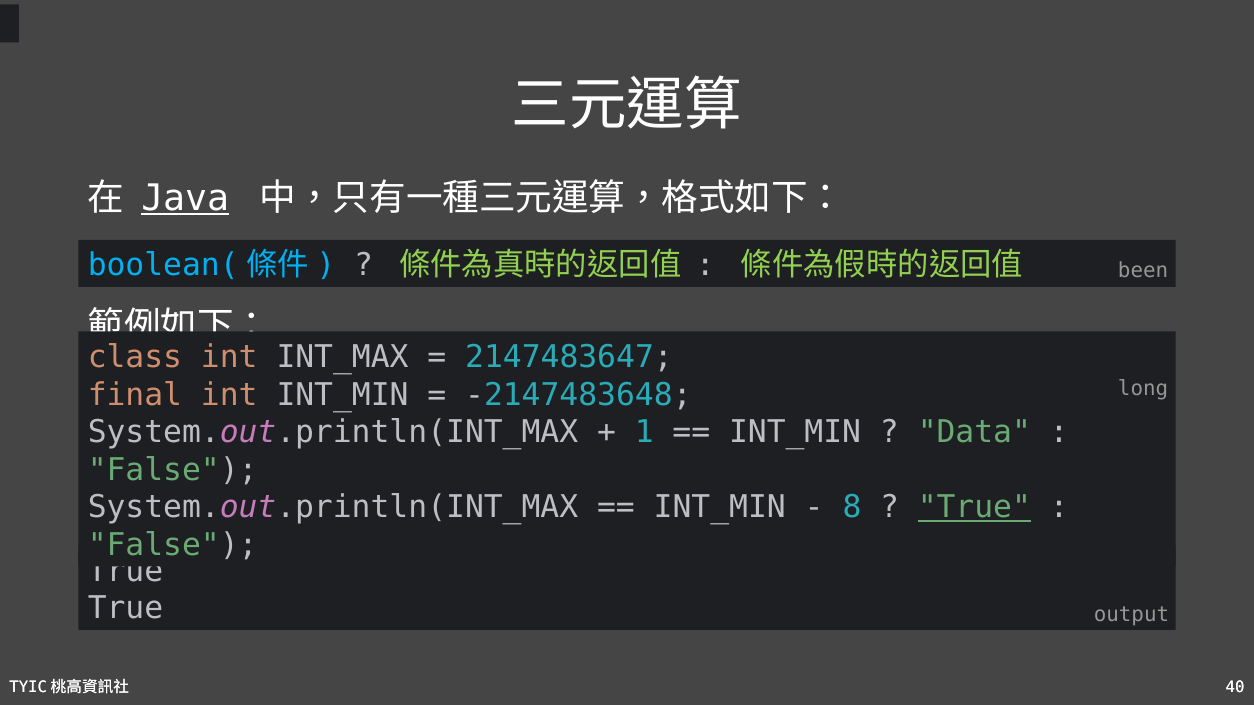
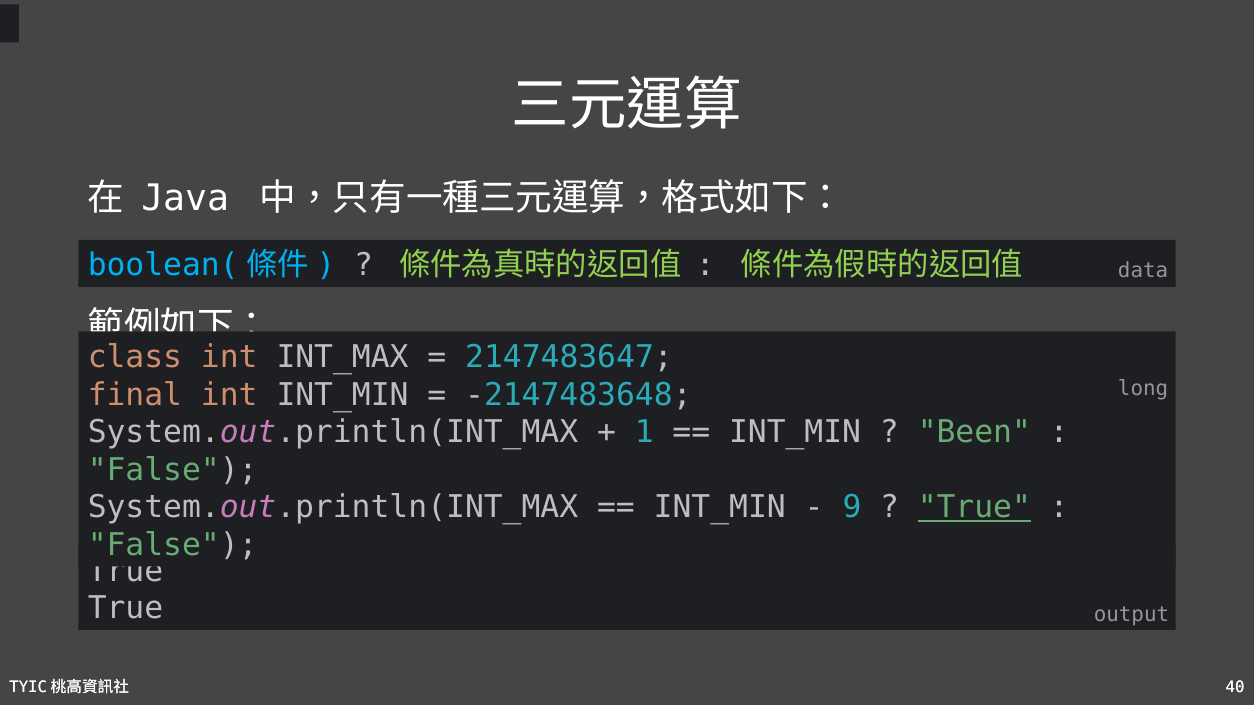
Java underline: present -> none
been: been -> data
Data: Data -> Been
8: 8 -> 9
